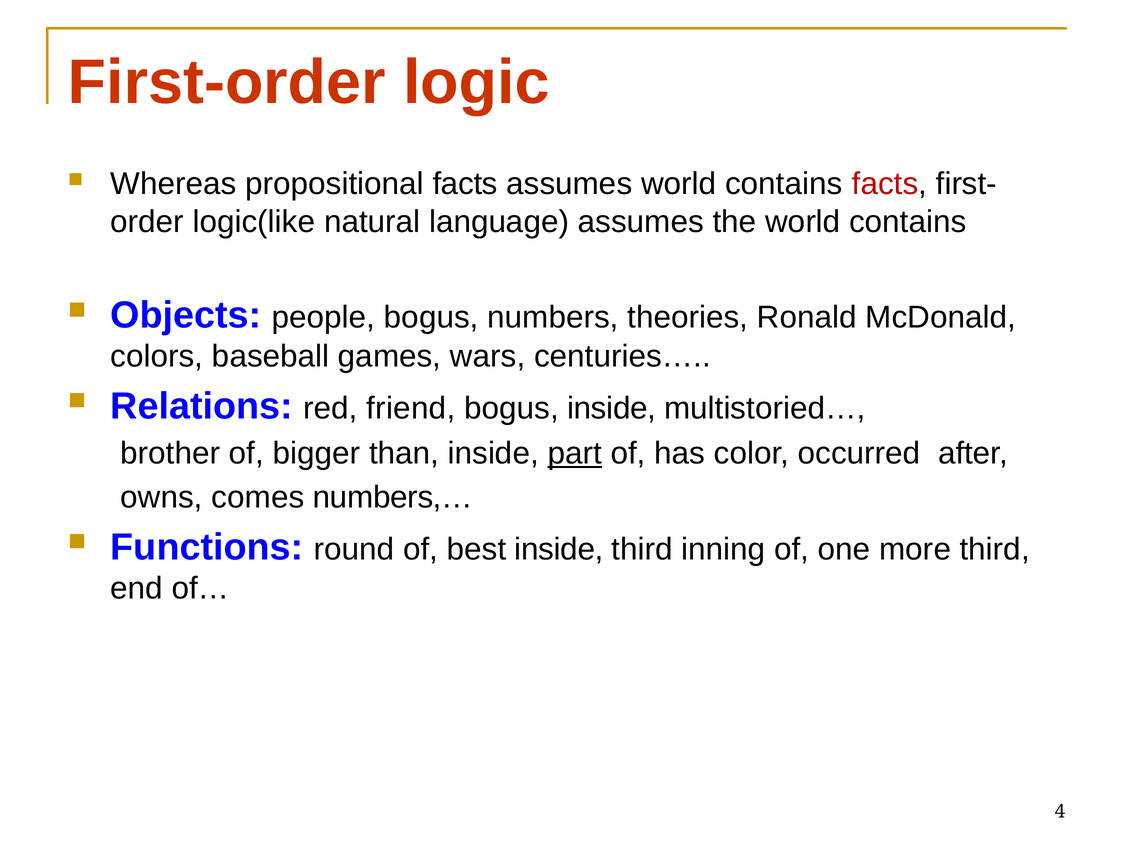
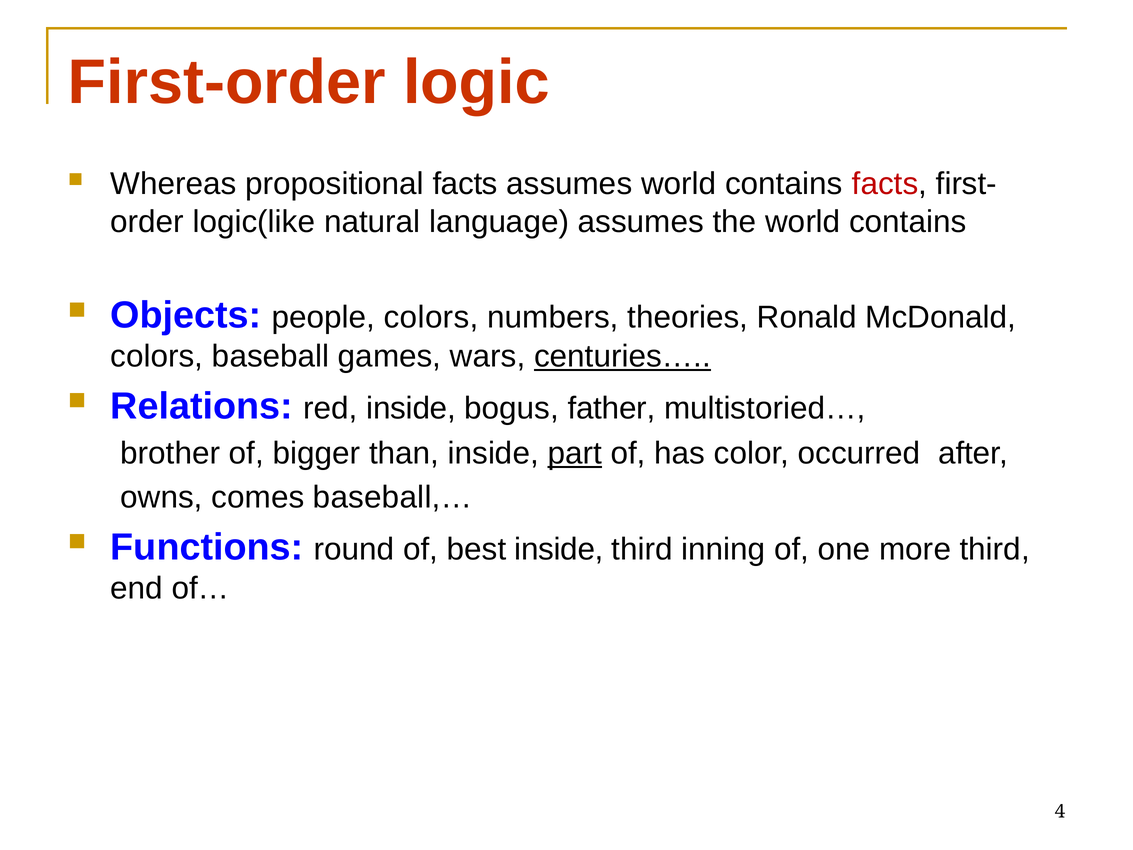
people bogus: bogus -> colors
centuries… underline: none -> present
red friend: friend -> inside
bogus inside: inside -> father
numbers,…: numbers,… -> baseball,…
